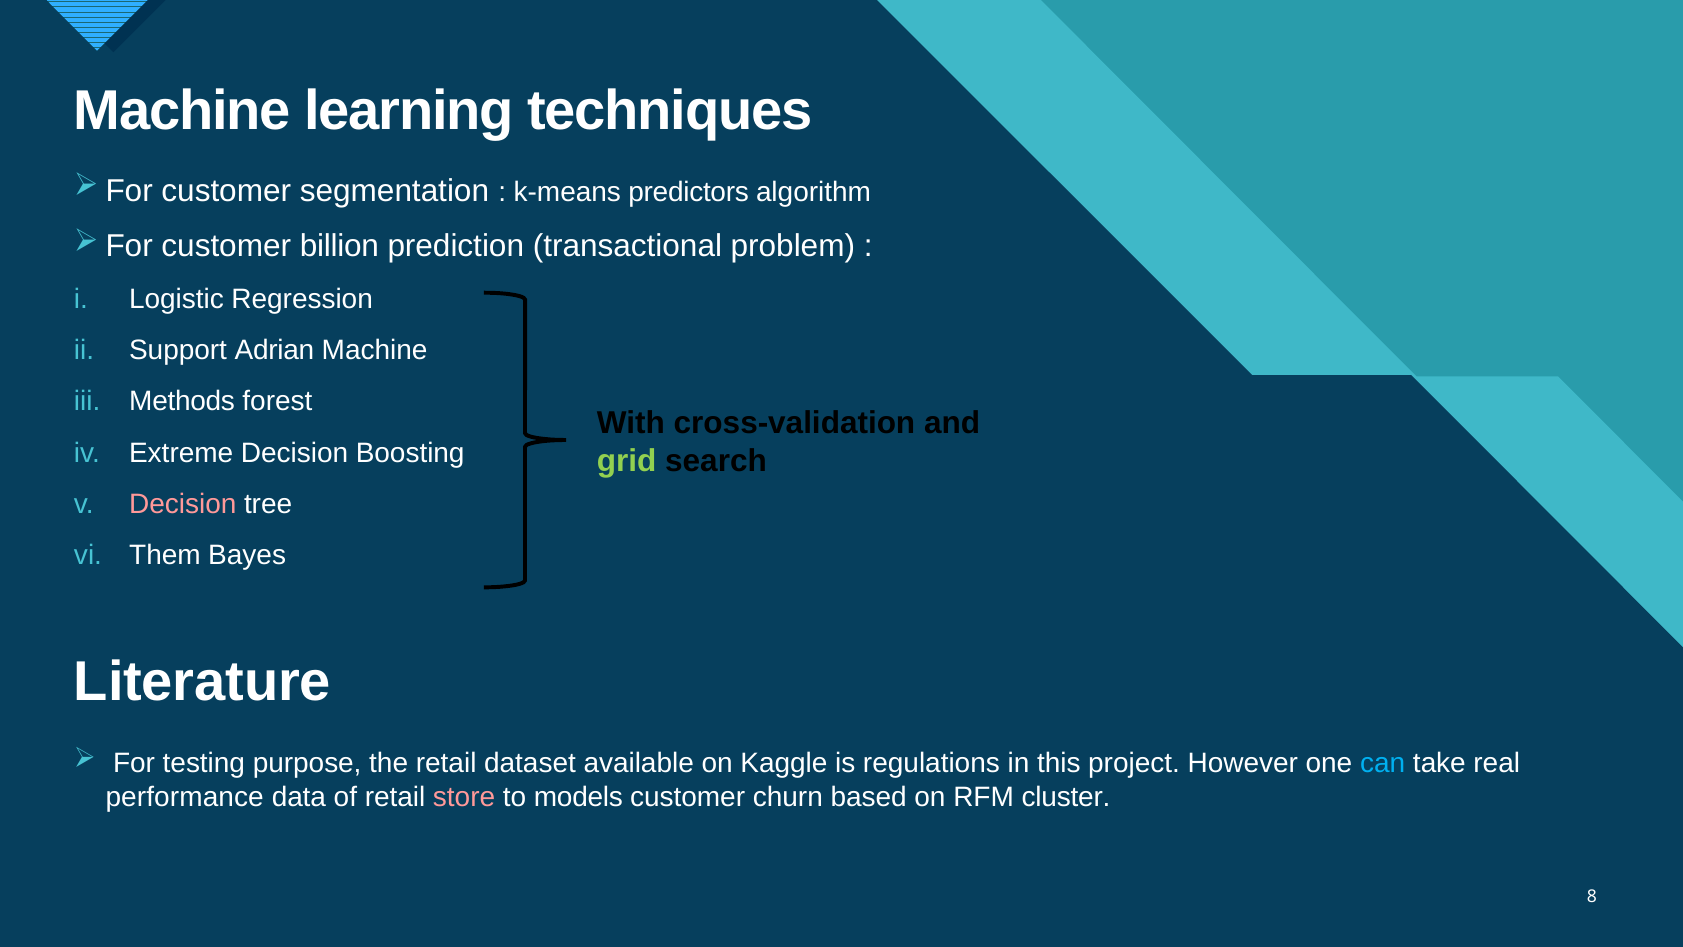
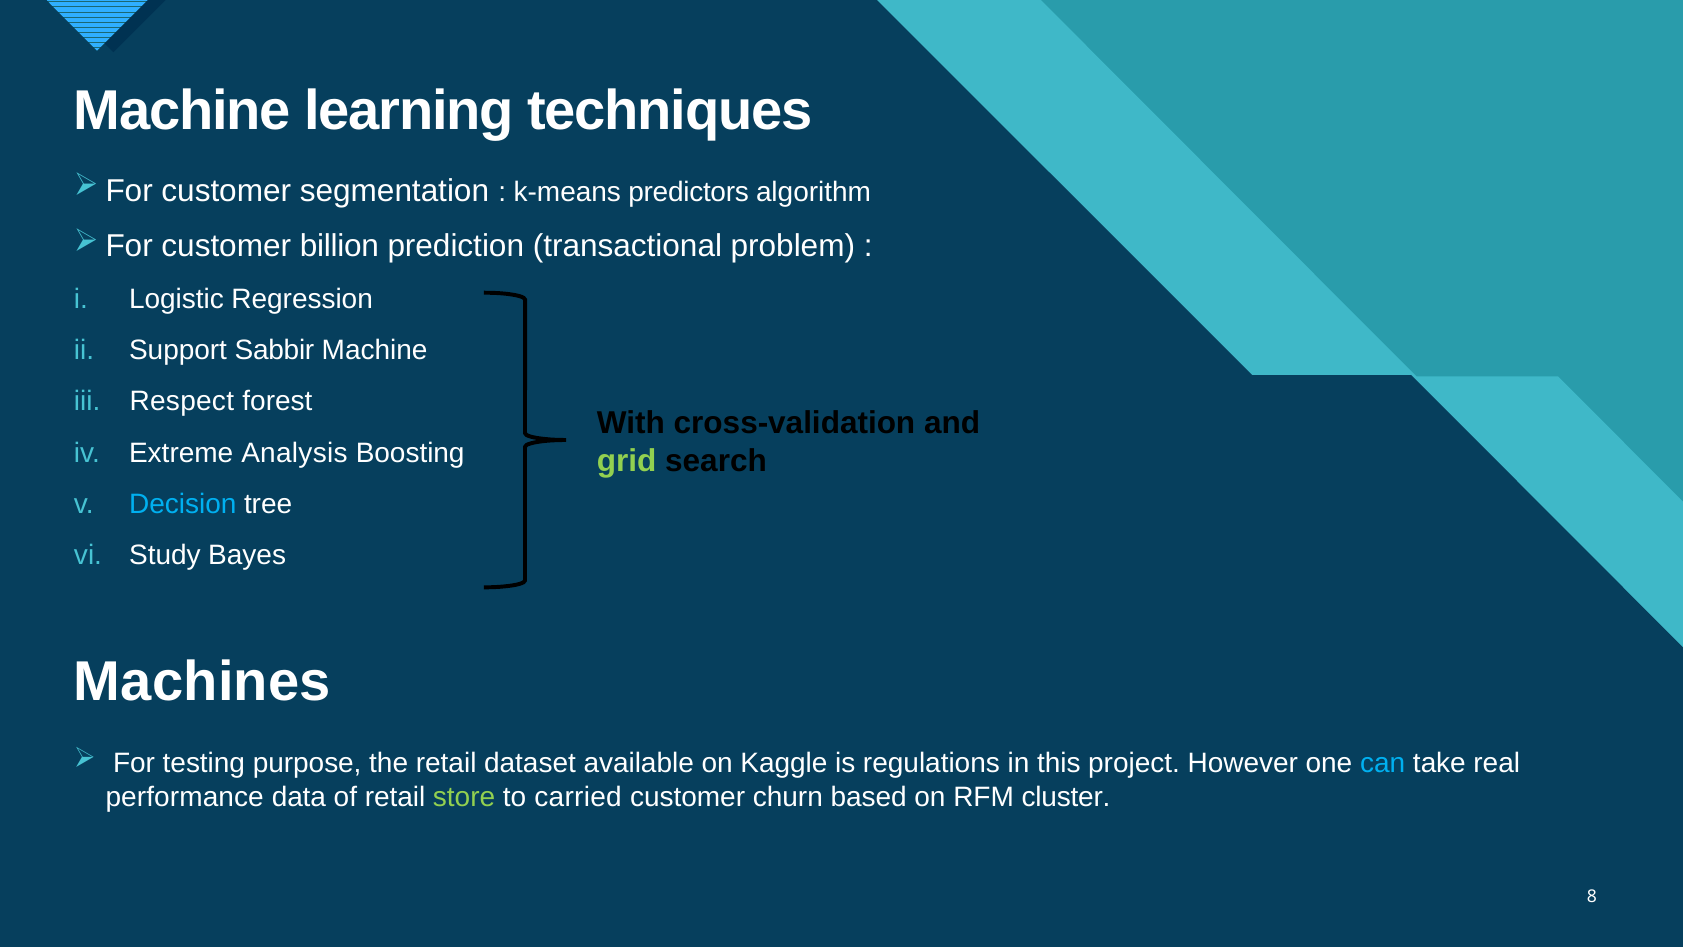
Adrian: Adrian -> Sabbir
Methods: Methods -> Respect
Extreme Decision: Decision -> Analysis
Decision at (183, 504) colour: pink -> light blue
Them: Them -> Study
Literature: Literature -> Machines
store colour: pink -> light green
models: models -> carried
